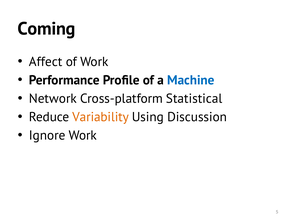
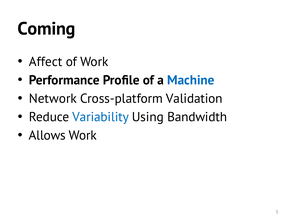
Statistical: Statistical -> Validation
Variability colour: orange -> blue
Discussion: Discussion -> Bandwidth
Ignore: Ignore -> Allows
